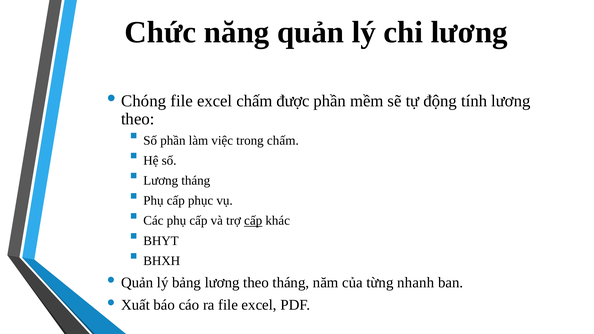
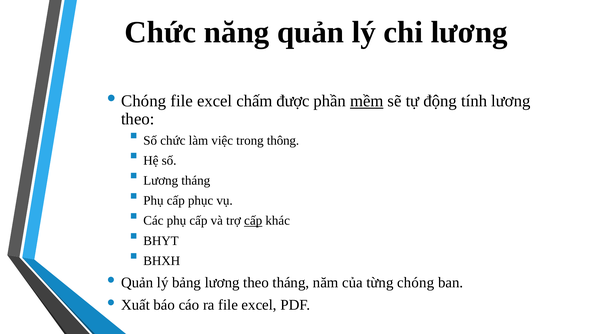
mềm underline: none -> present
Số phần: phần -> chức
trong chấm: chấm -> thông
từng nhanh: nhanh -> chóng
